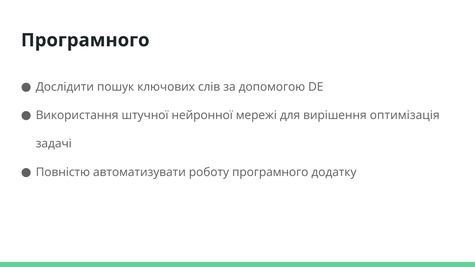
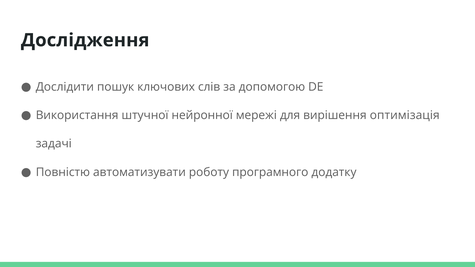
Програмного at (85, 40): Програмного -> Дослідження
